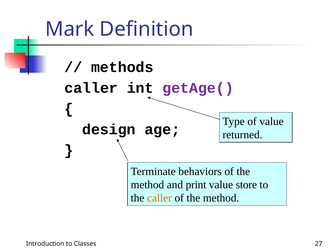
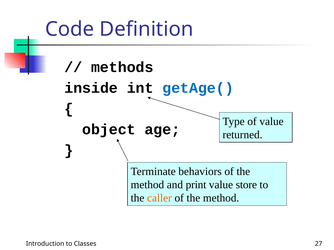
Mark: Mark -> Code
caller at (91, 88): caller -> inside
getAge( colour: purple -> blue
design: design -> object
